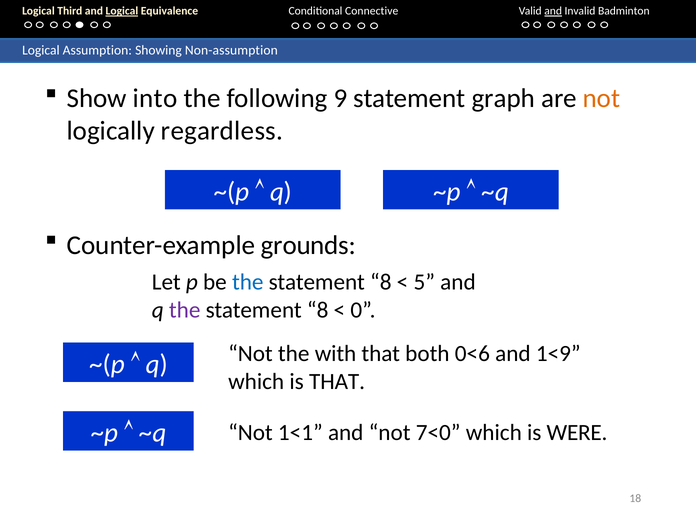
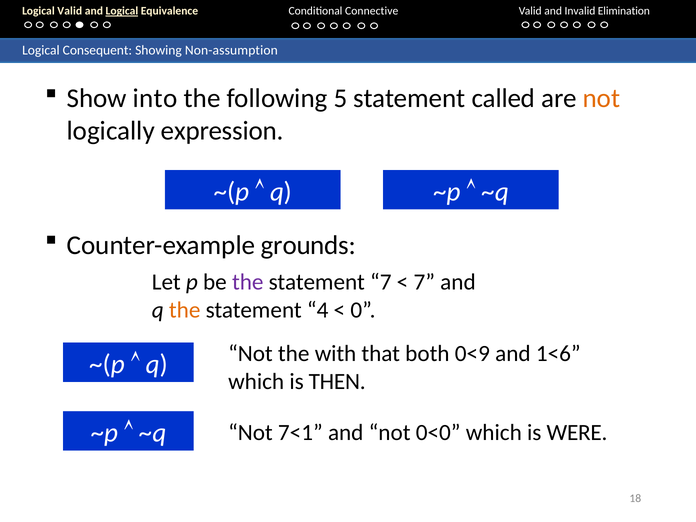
Logical Third: Third -> Valid
and at (553, 11) underline: present -> none
Badminton: Badminton -> Elimination
Assumption: Assumption -> Consequent
9: 9 -> 5
graph: graph -> called
regardless: regardless -> expression
the at (248, 282) colour: blue -> purple
8 at (381, 282): 8 -> 7
5 at (424, 282): 5 -> 7
the at (185, 310) colour: purple -> orange
8 at (318, 310): 8 -> 4
0<6: 0<6 -> 0<9
1<9: 1<9 -> 1<6
is THAT: THAT -> THEN
1<1: 1<1 -> 7<1
7<0: 7<0 -> 0<0
